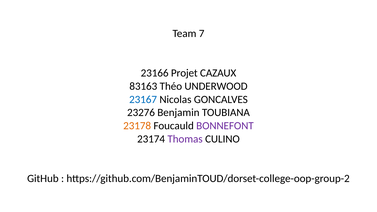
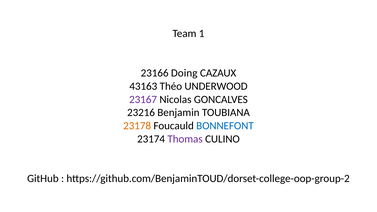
7: 7 -> 1
Projet: Projet -> Doing
83163: 83163 -> 43163
23167 colour: blue -> purple
23276: 23276 -> 23216
BONNEFONT colour: purple -> blue
